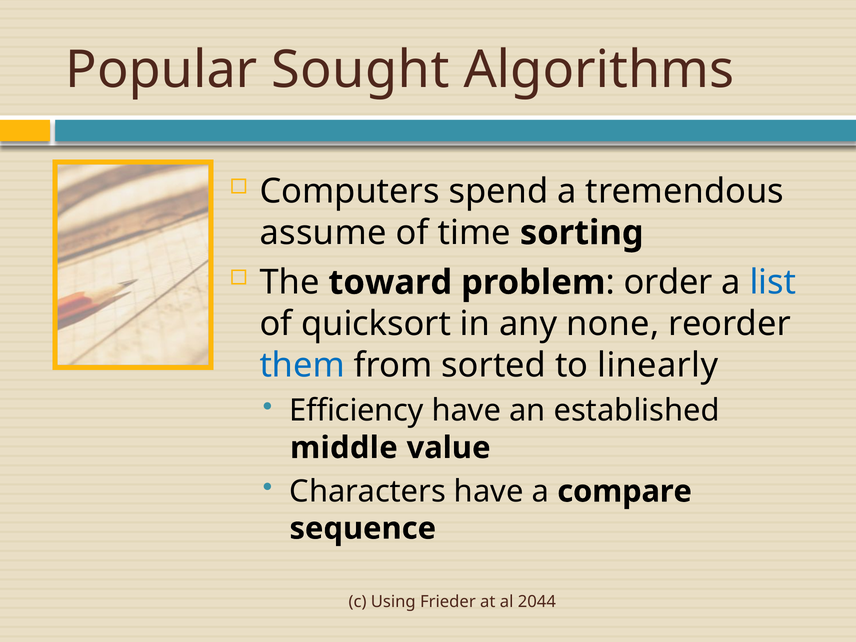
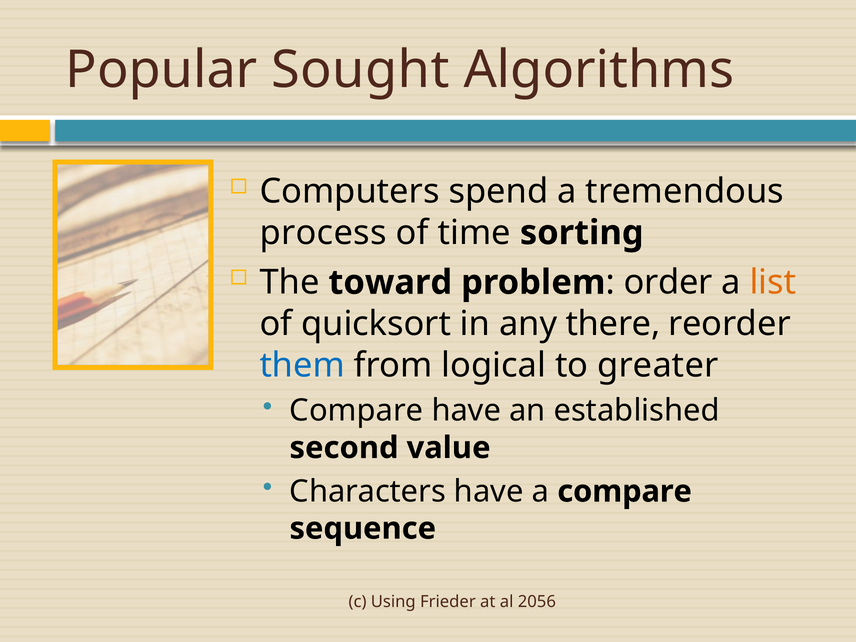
assume: assume -> process
list colour: blue -> orange
none: none -> there
sorted: sorted -> logical
linearly: linearly -> greater
Efficiency at (357, 411): Efficiency -> Compare
middle: middle -> second
2044: 2044 -> 2056
